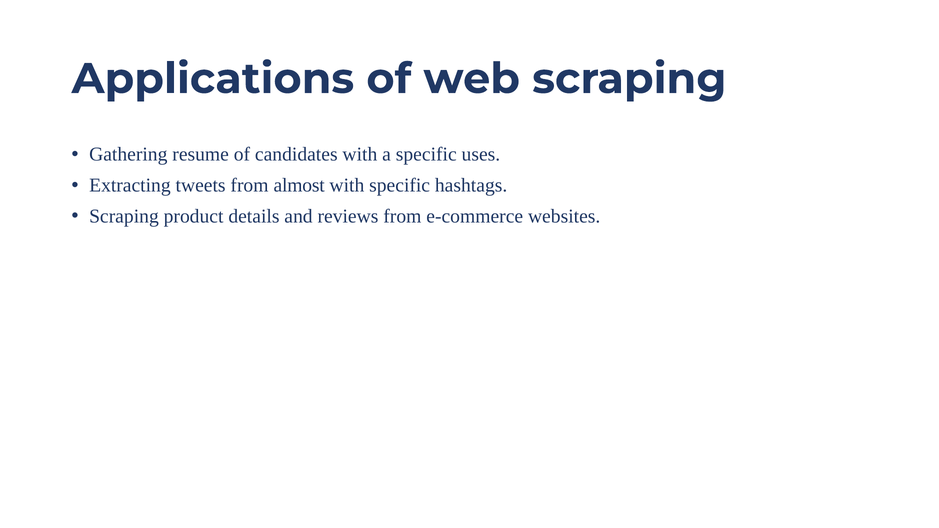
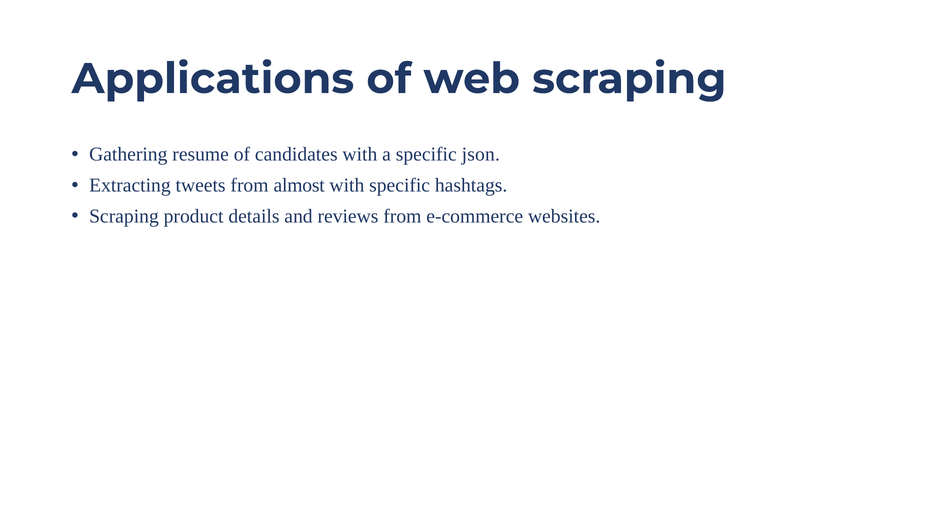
uses: uses -> json
